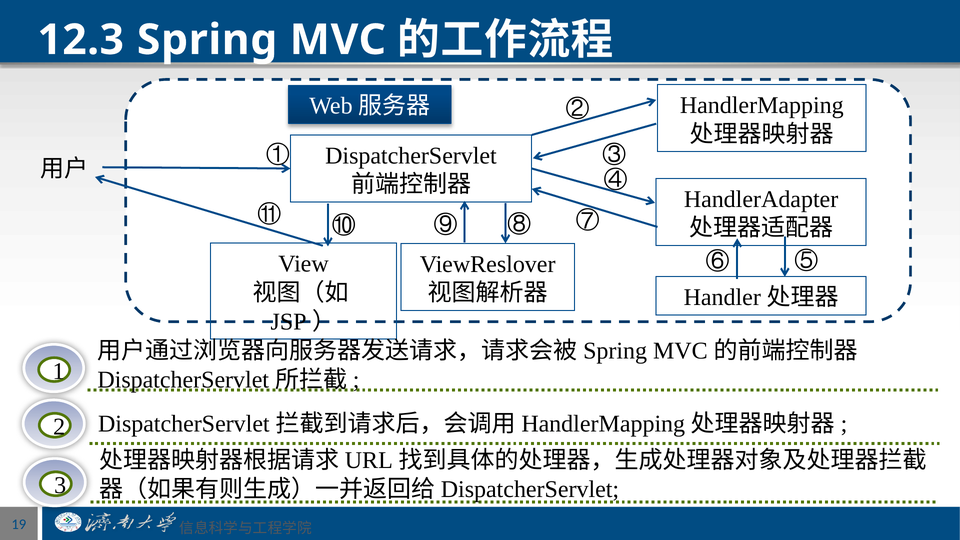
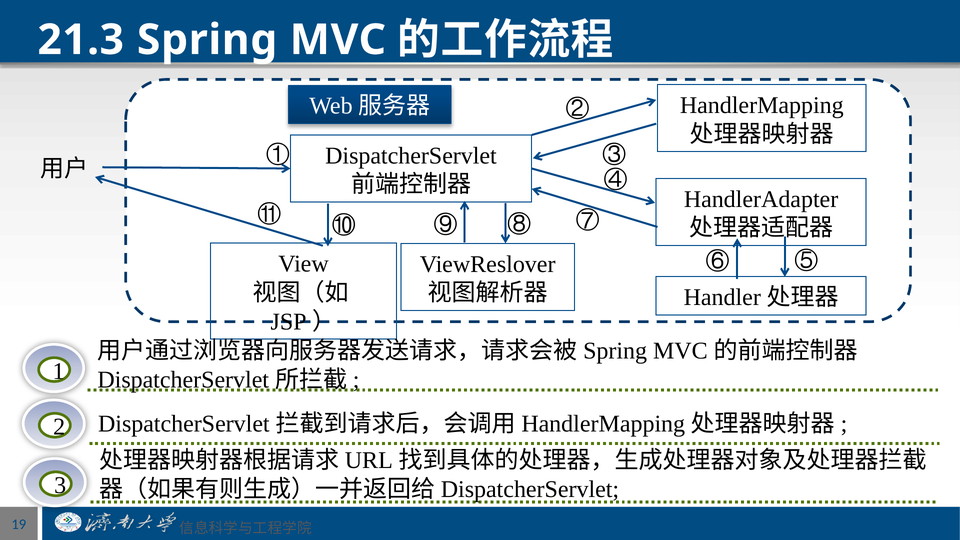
12.3: 12.3 -> 21.3
